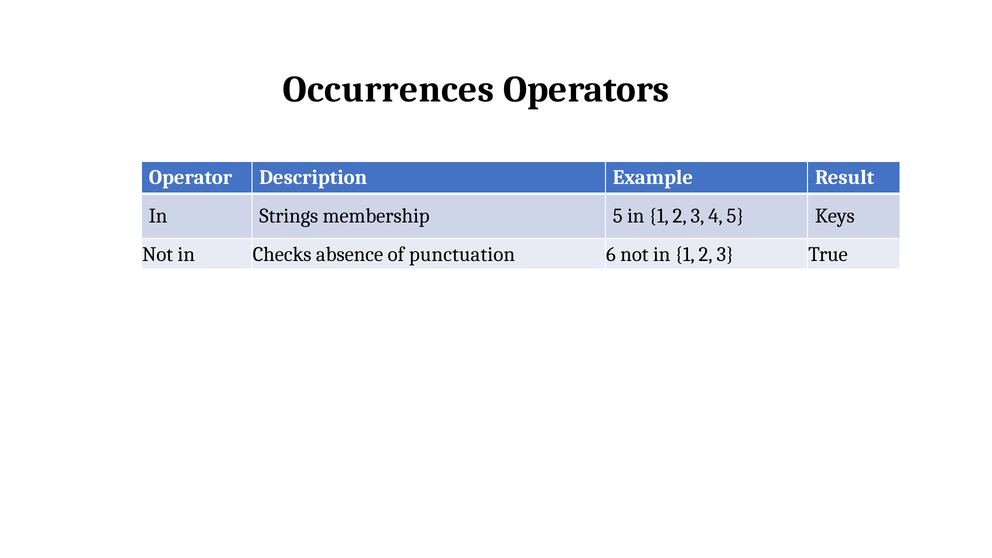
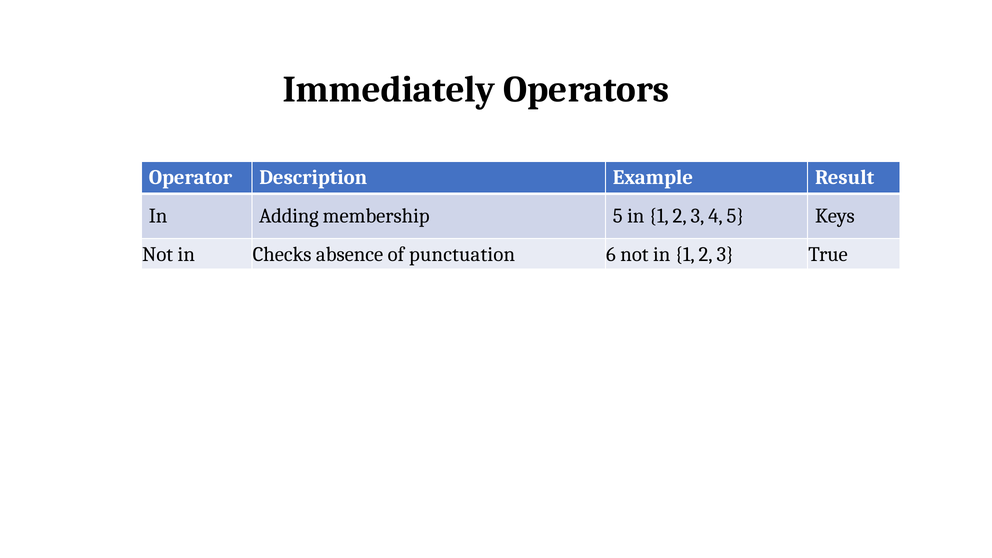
Occurrences: Occurrences -> Immediately
Strings: Strings -> Adding
